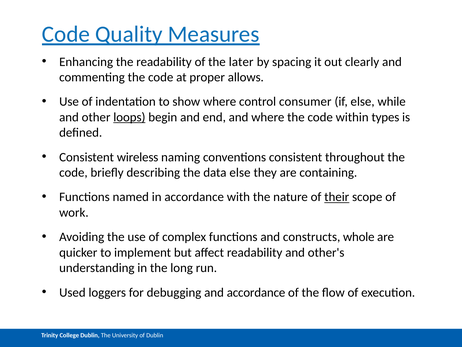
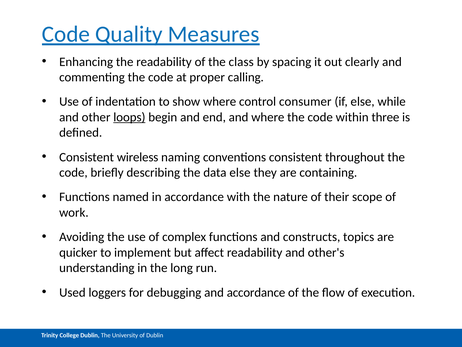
later: later -> class
allows: allows -> calling
types: types -> three
their underline: present -> none
whole: whole -> topics
